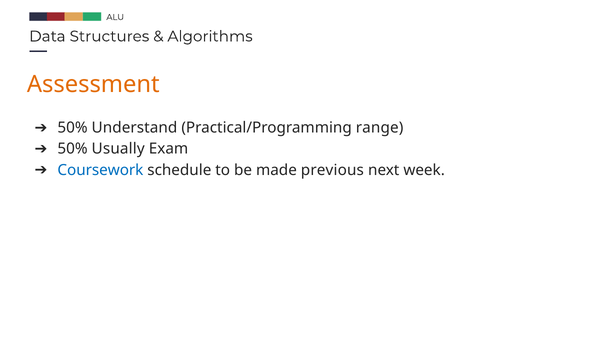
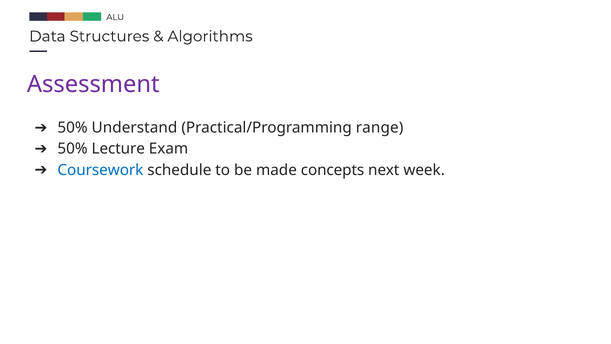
Assessment colour: orange -> purple
Usually: Usually -> Lecture
previous: previous -> concepts
